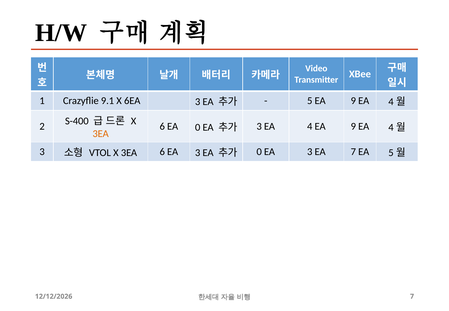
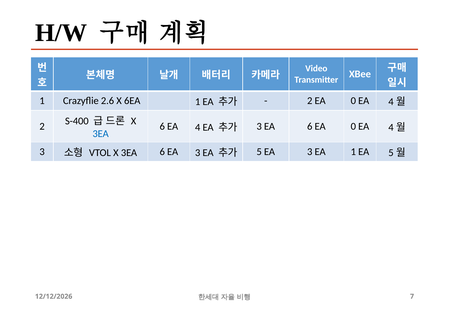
9.1: 9.1 -> 2.6
6EA 3: 3 -> 1
5 at (310, 101): 5 -> 2
9 at (353, 101): 9 -> 0
EA 0: 0 -> 4
EA 4: 4 -> 6
9 at (353, 126): 9 -> 0
3EA at (101, 134) colour: orange -> blue
0 at (259, 152): 0 -> 5
EA 7: 7 -> 1
